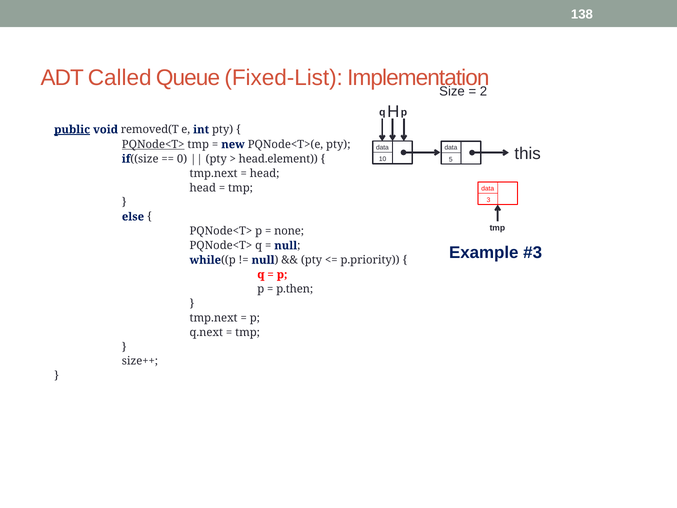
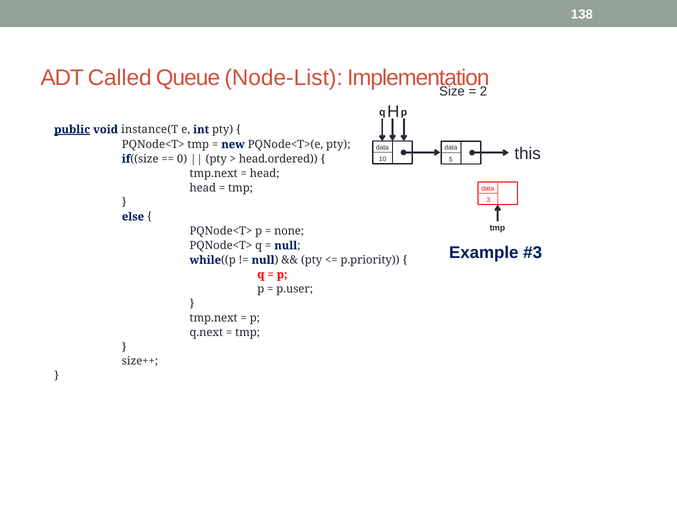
Fixed-List: Fixed-List -> Node-List
removed(T: removed(T -> instance(T
PQNode<T> at (153, 144) underline: present -> none
head.element: head.element -> head.ordered
p.then: p.then -> p.user
